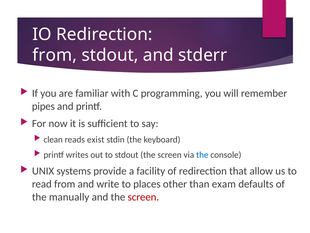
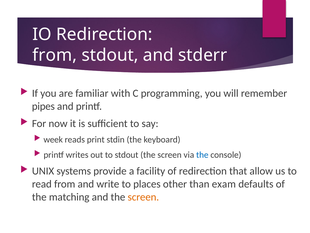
clean: clean -> week
exist: exist -> print
manually: manually -> matching
screen at (143, 197) colour: red -> orange
